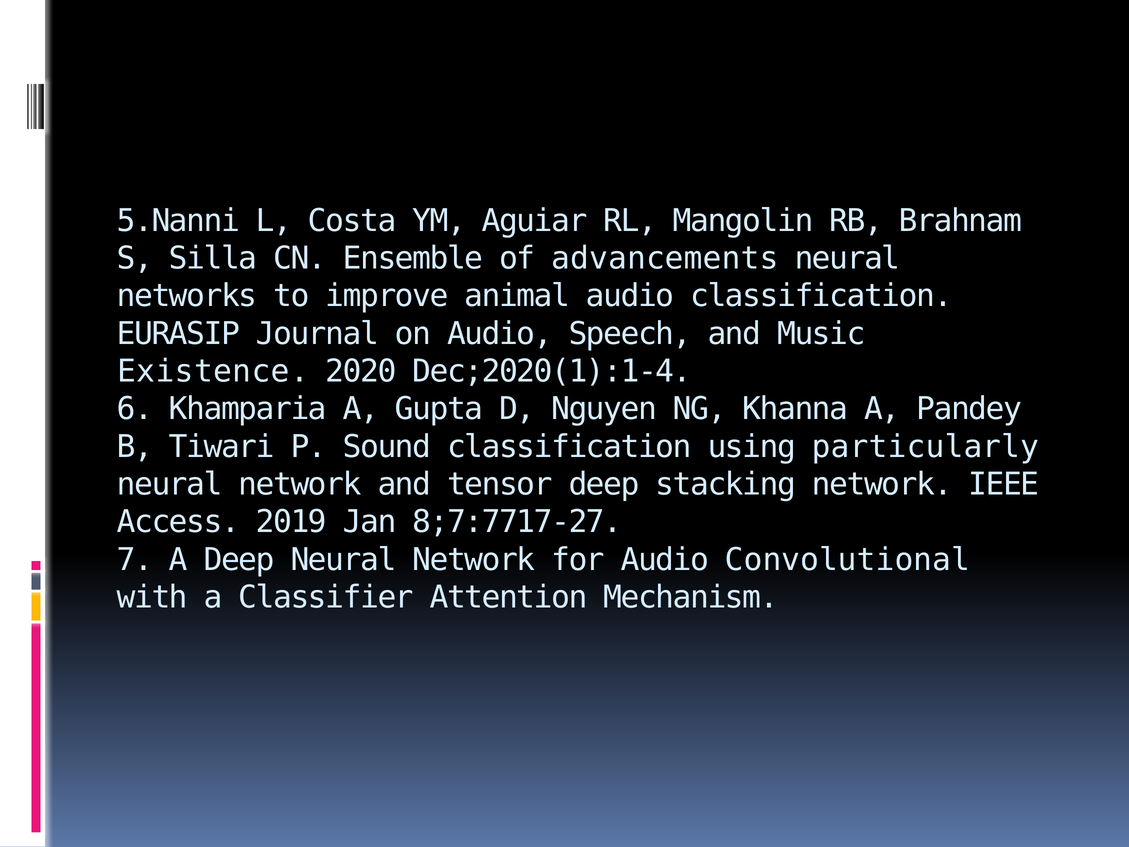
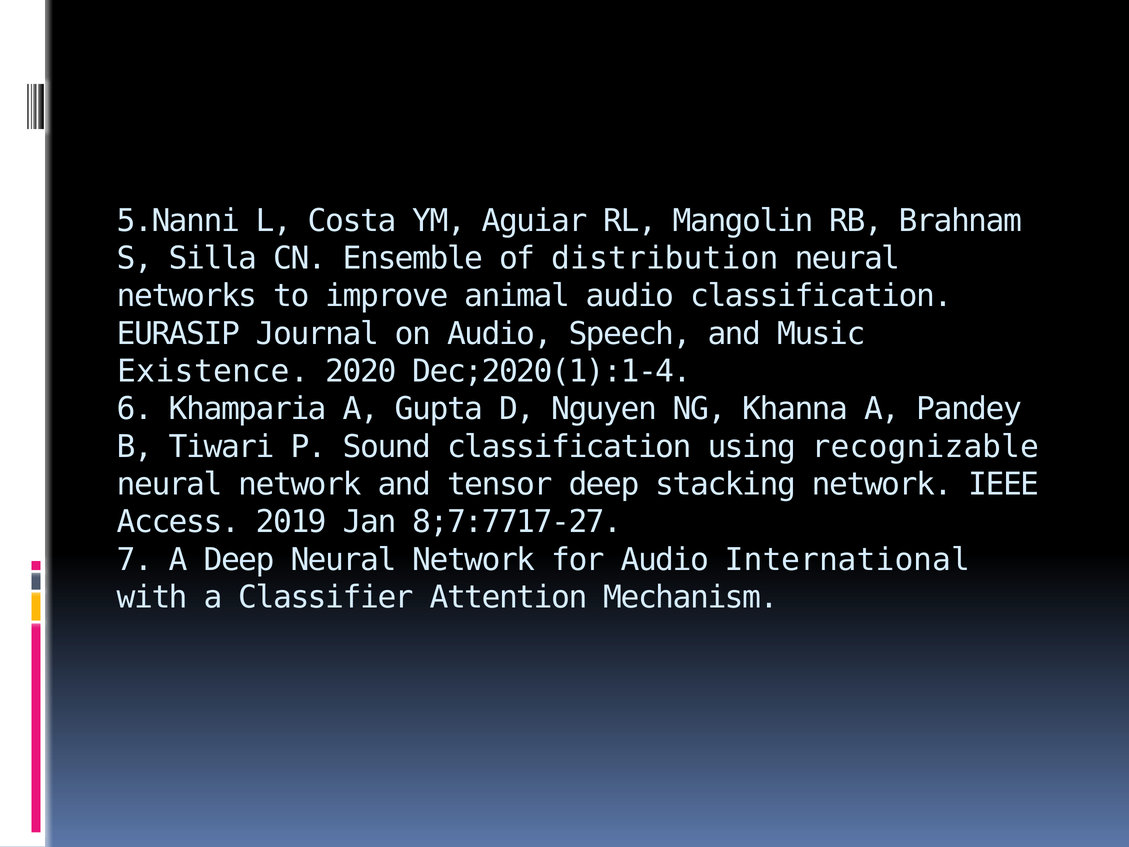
advancements: advancements -> distribution
particularly: particularly -> recognizable
Convolutional: Convolutional -> International
